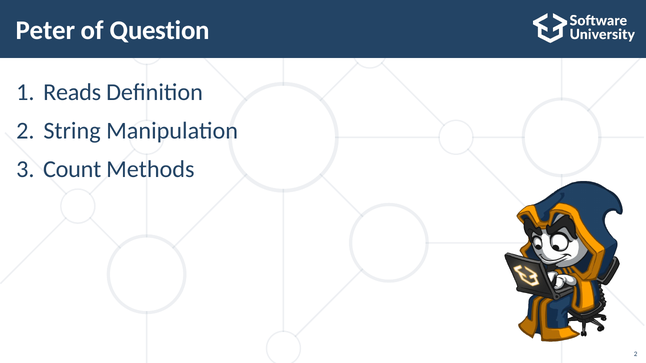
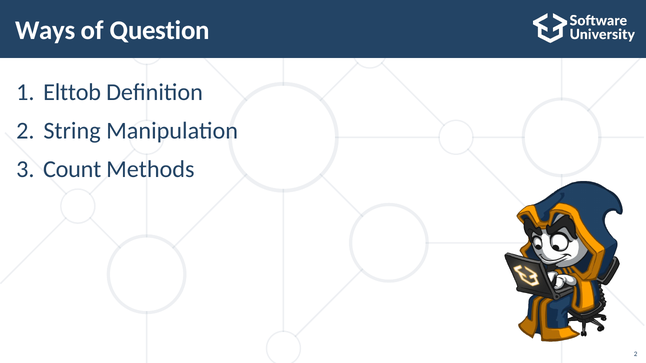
Peter: Peter -> Ways
Reads: Reads -> Elttob
